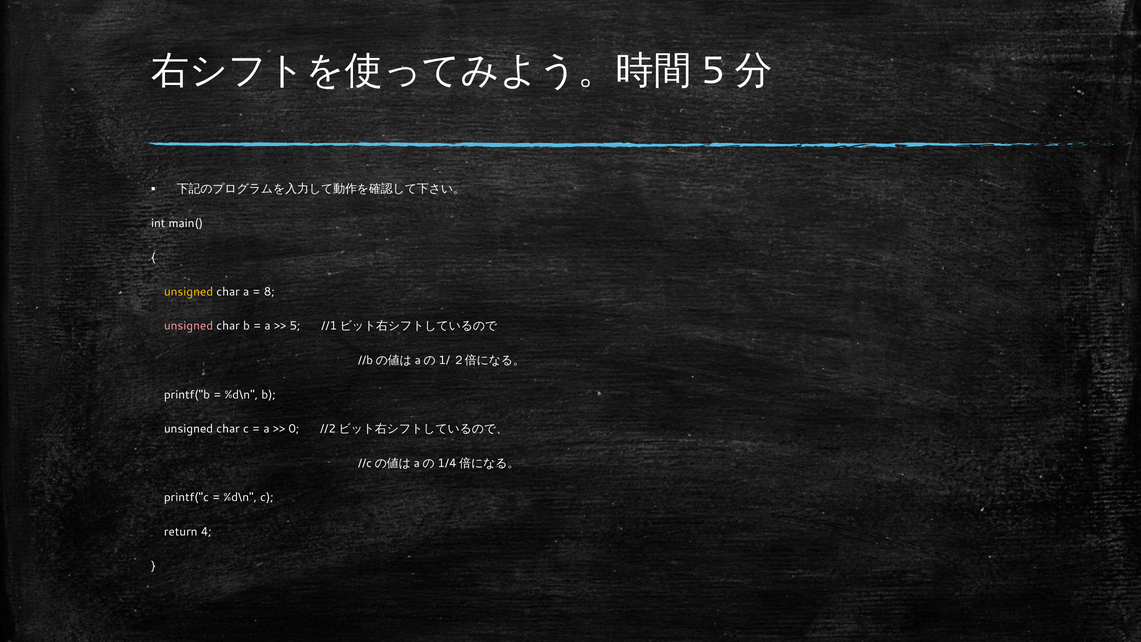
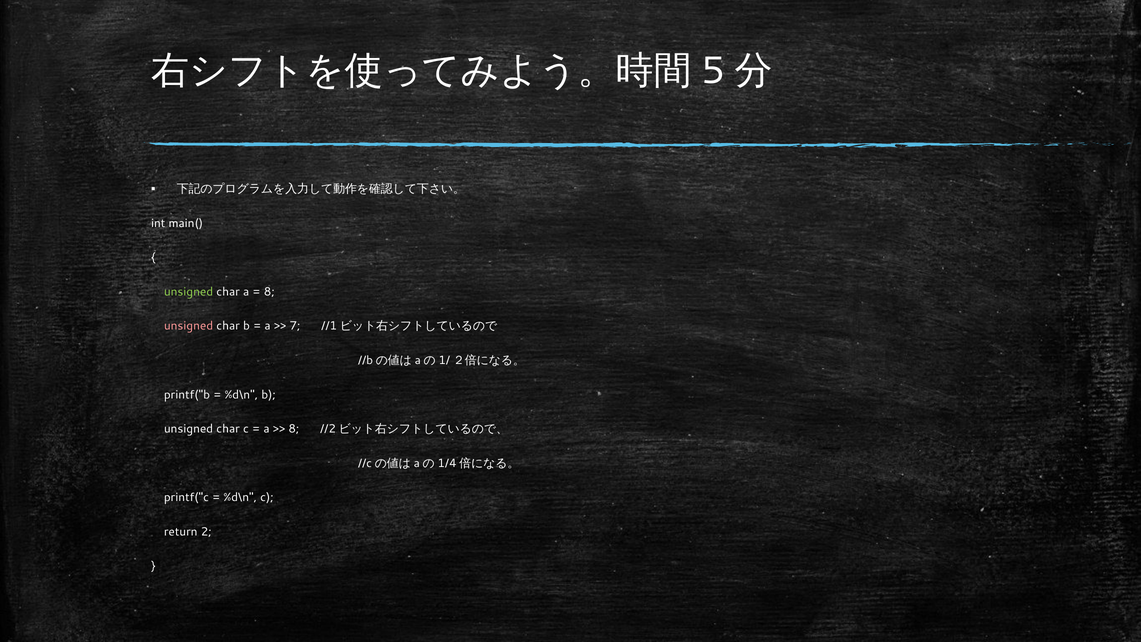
unsigned at (189, 292) colour: yellow -> light green
5: 5 -> 7
0 at (294, 429): 0 -> 8
4: 4 -> 2
